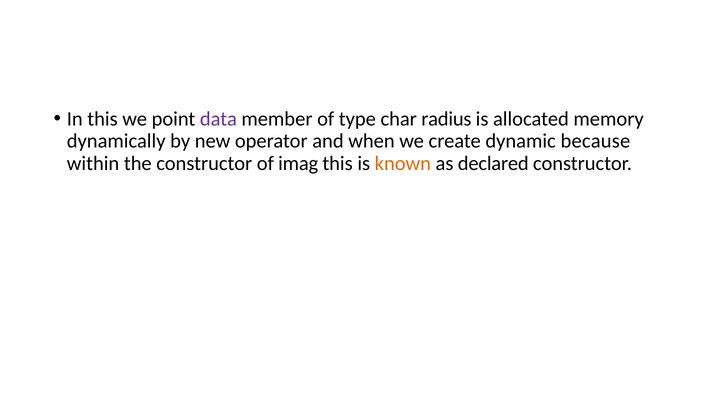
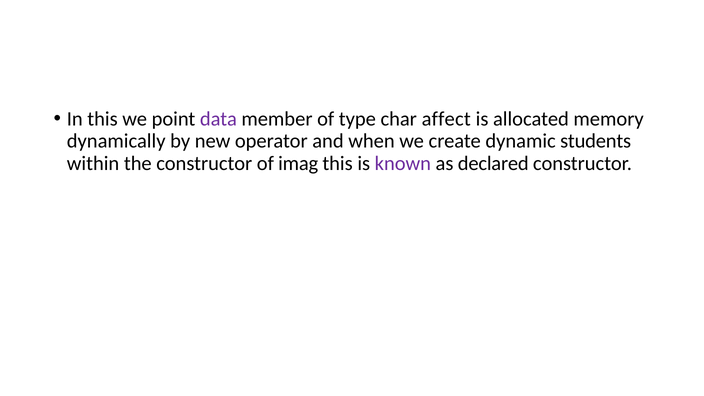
radius: radius -> affect
because: because -> students
known colour: orange -> purple
